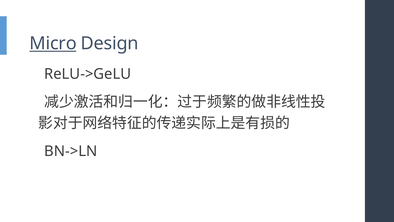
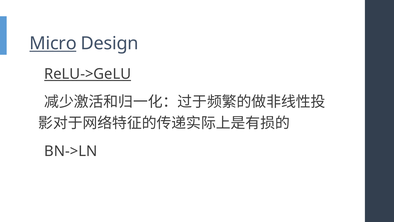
ReLU->GeLU underline: none -> present
